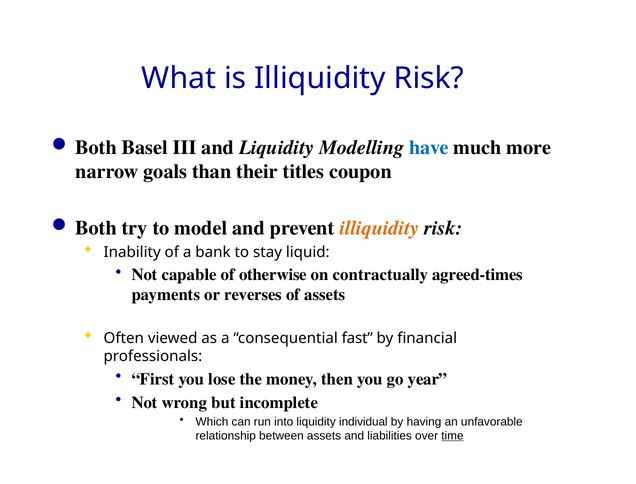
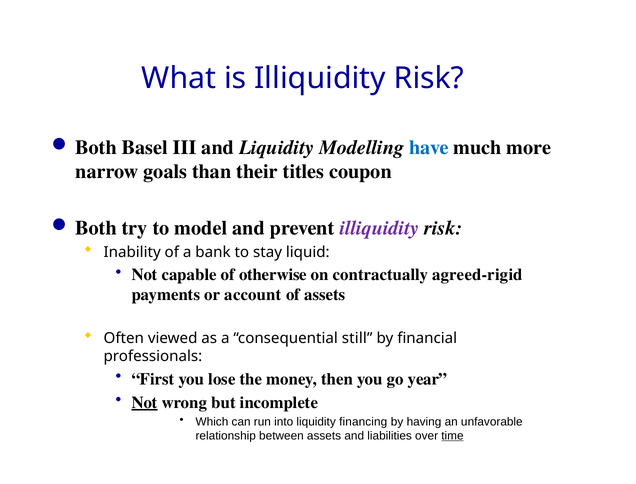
illiquidity at (379, 229) colour: orange -> purple
agreed-times: agreed-times -> agreed-rigid
reverses: reverses -> account
fast: fast -> still
Not at (144, 403) underline: none -> present
individual: individual -> financing
